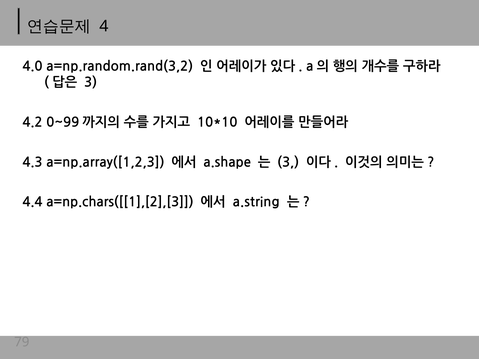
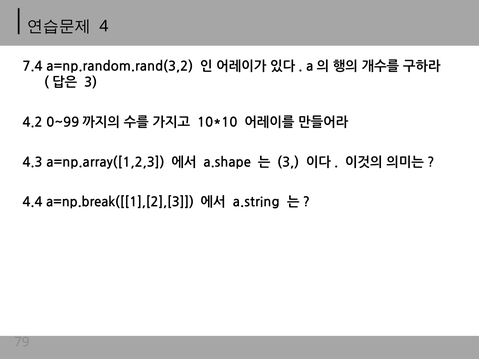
4.0: 4.0 -> 7.4
a=np.chars([[1],[2],[3: a=np.chars([[1],[2],[3 -> a=np.break([[1],[2],[3
